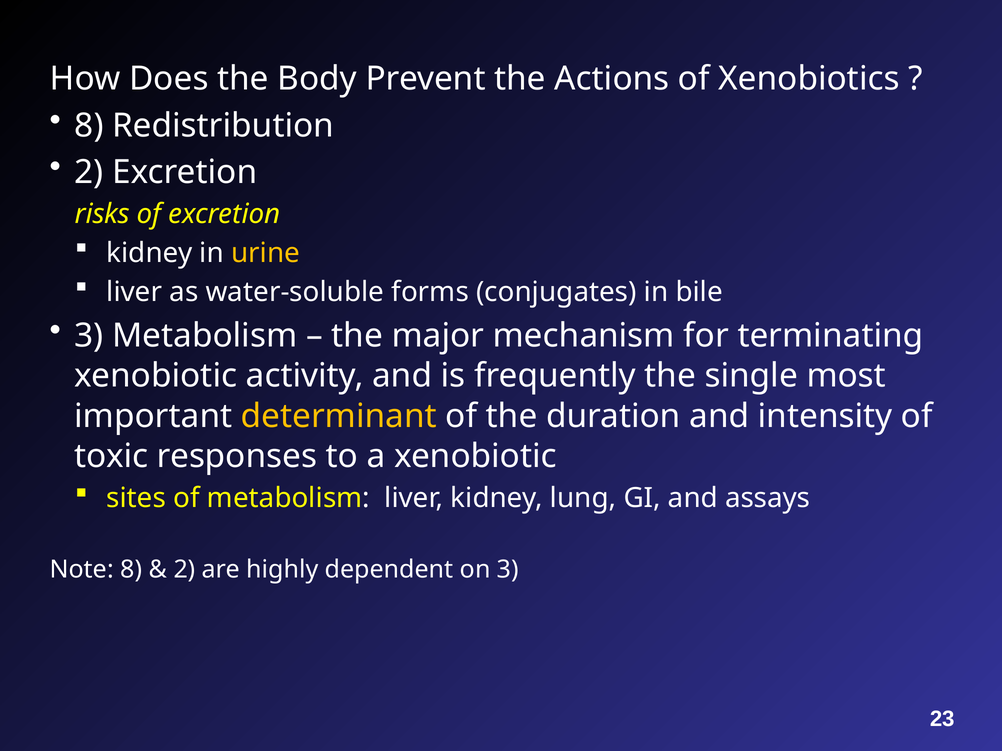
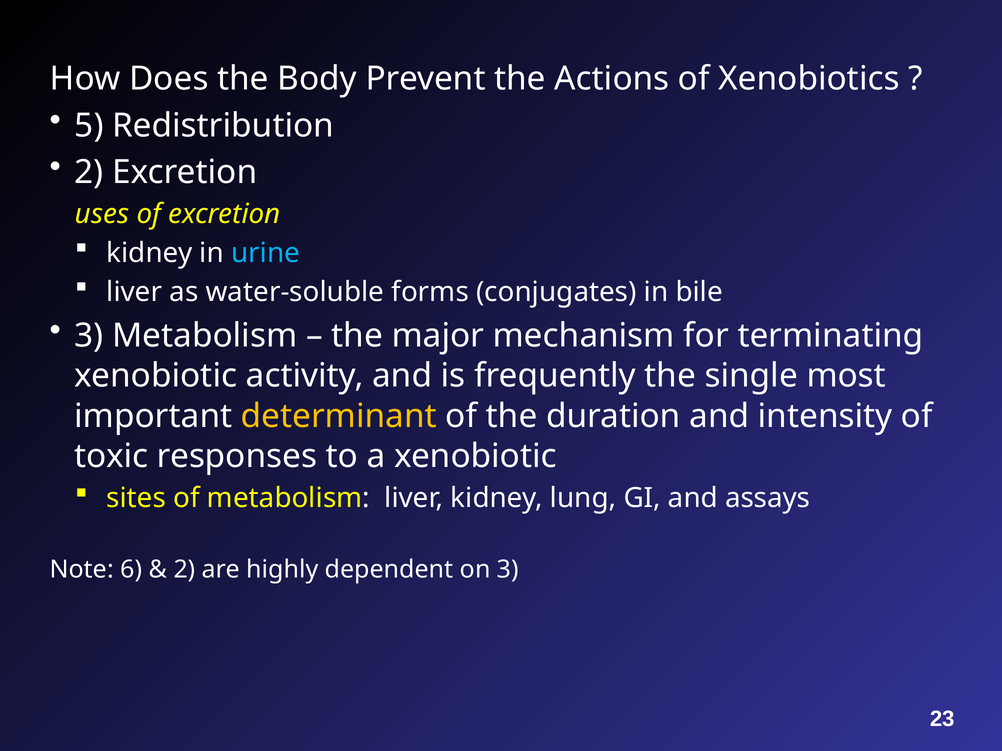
8 at (89, 126): 8 -> 5
risks: risks -> uses
urine colour: yellow -> light blue
Note 8: 8 -> 6
